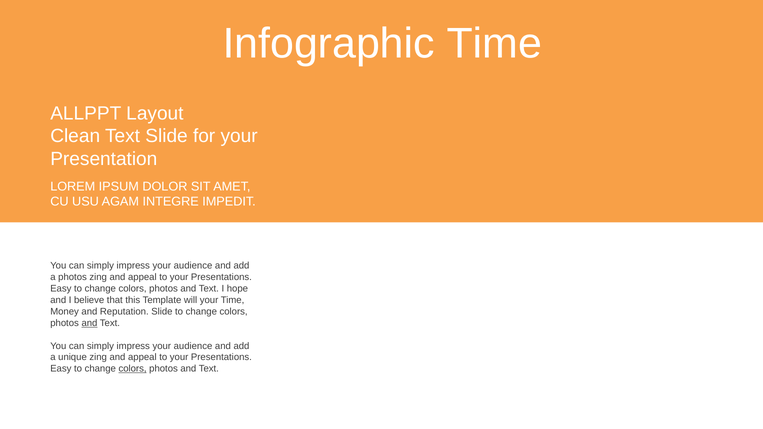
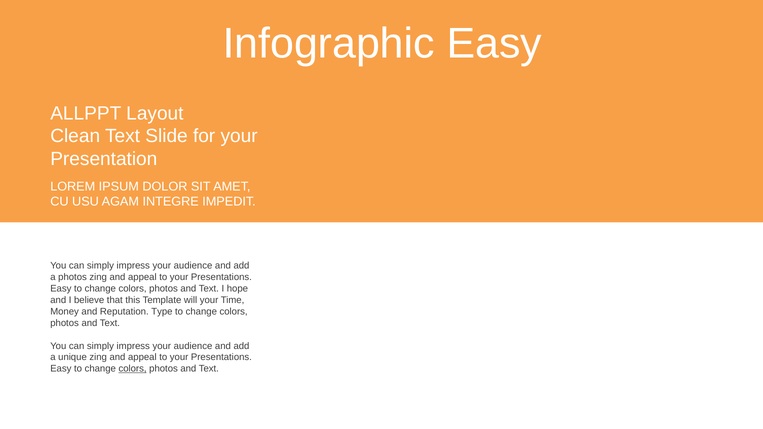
Infographic Time: Time -> Easy
Reputation Slide: Slide -> Type
and at (89, 323) underline: present -> none
